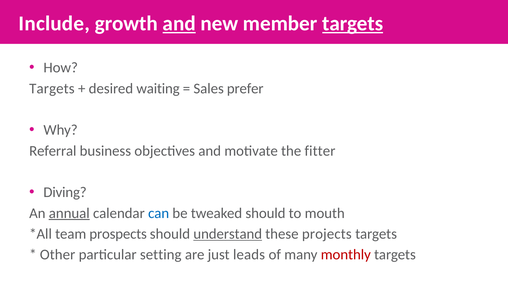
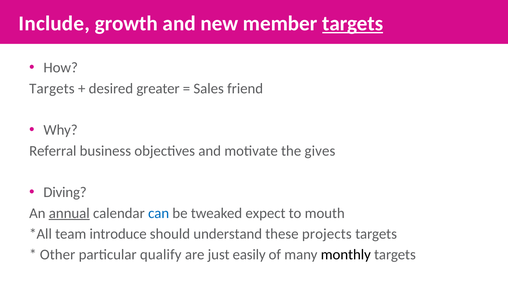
and at (179, 23) underline: present -> none
waiting: waiting -> greater
prefer: prefer -> friend
fitter: fitter -> gives
tweaked should: should -> expect
prospects: prospects -> introduce
understand underline: present -> none
setting: setting -> qualify
leads: leads -> easily
monthly colour: red -> black
